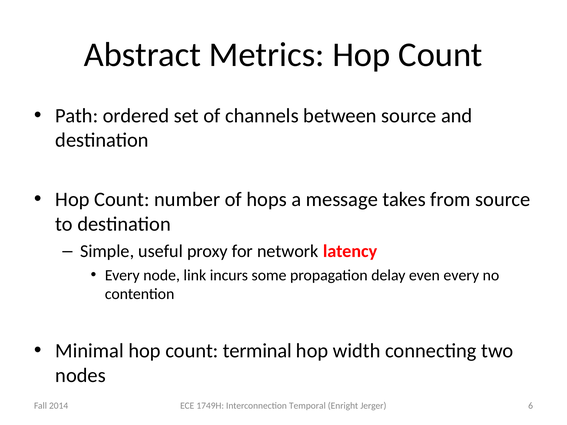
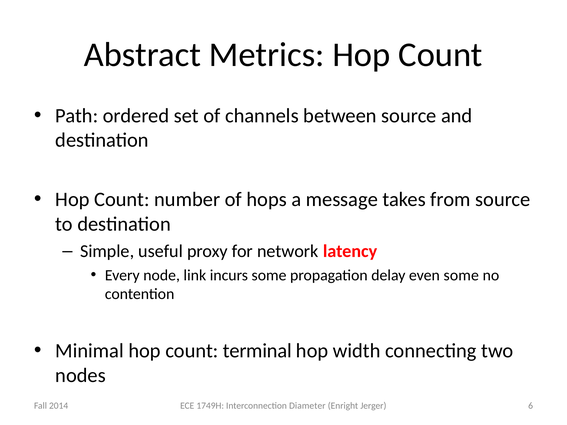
even every: every -> some
Temporal: Temporal -> Diameter
